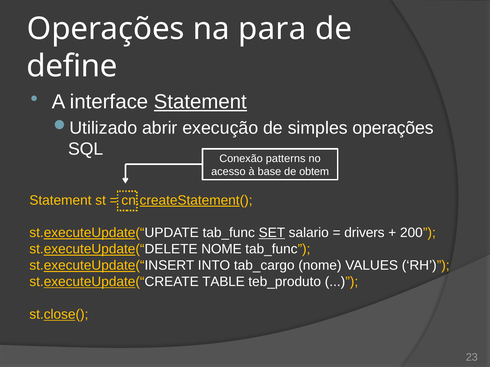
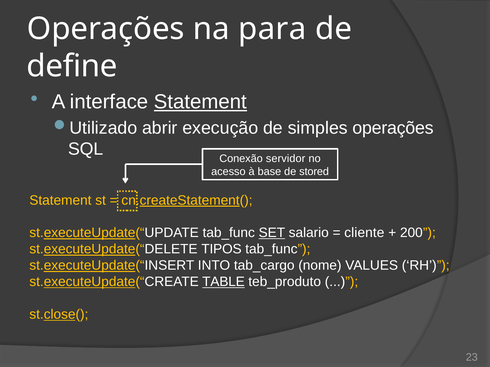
patterns: patterns -> servidor
obtem: obtem -> stored
drivers: drivers -> cliente
st.executeUpdate(“DELETE NOME: NOME -> TIPOS
TABLE underline: none -> present
